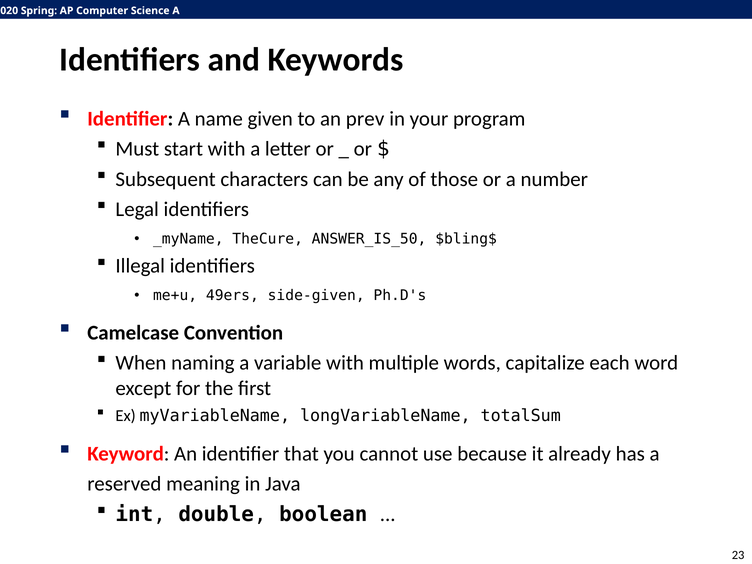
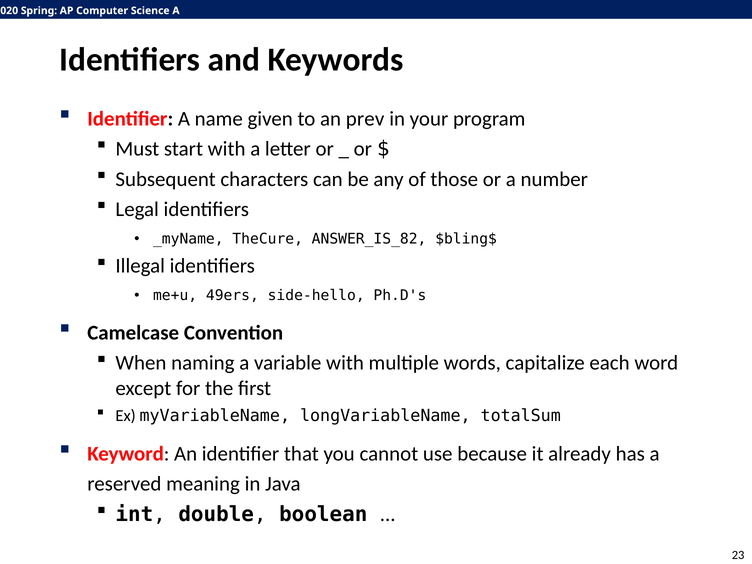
ANSWER_IS_50: ANSWER_IS_50 -> ANSWER_IS_82
side-given: side-given -> side-hello
